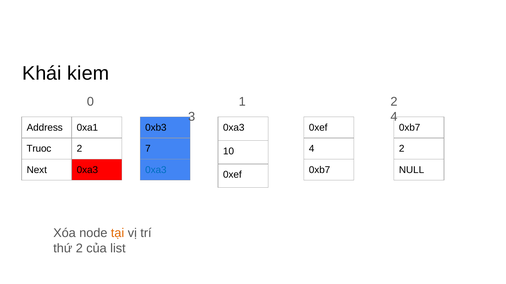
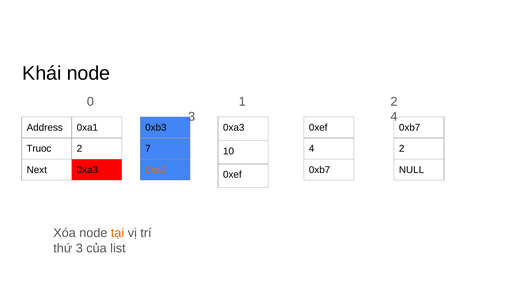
Khái kiem: kiem -> node
0xa3 at (156, 170) colour: blue -> orange
thứ 2: 2 -> 3
